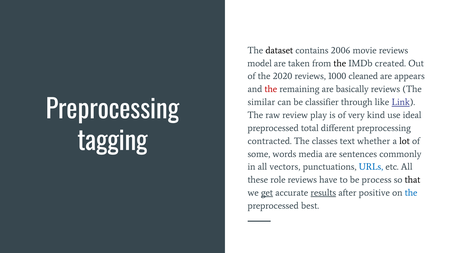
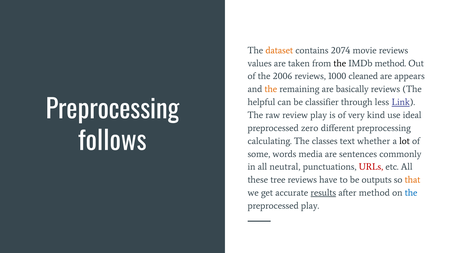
dataset colour: black -> orange
2006: 2006 -> 2074
model: model -> values
IMDb created: created -> method
2020: 2020 -> 2006
the at (271, 89) colour: red -> orange
similar: similar -> helpful
like: like -> less
total: total -> zero
tagging: tagging -> follows
contracted: contracted -> calculating
vectors: vectors -> neutral
URLs colour: blue -> red
role: role -> tree
process: process -> outputs
that colour: black -> orange
get underline: present -> none
after positive: positive -> method
preprocessed best: best -> play
